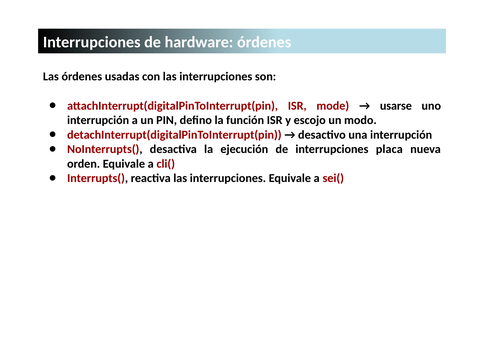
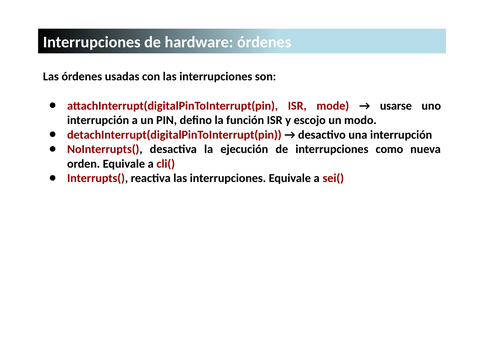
placa: placa -> como
